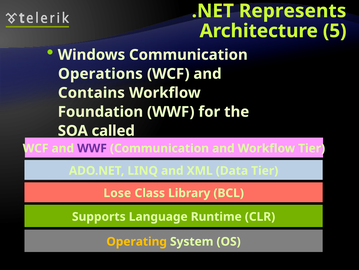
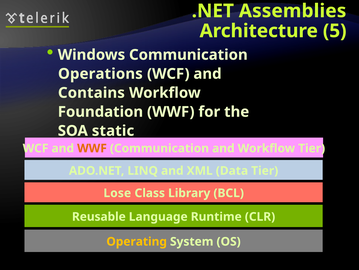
Represents: Represents -> Assemblies
called: called -> static
WWF at (92, 148) colour: purple -> orange
Supports: Supports -> Reusable
